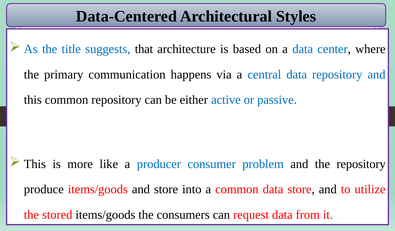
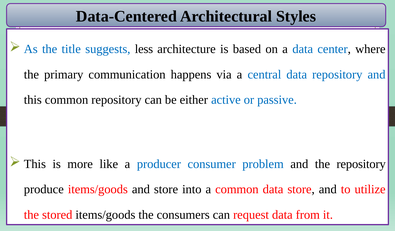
that: that -> less
